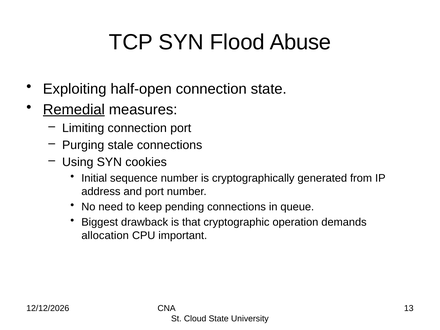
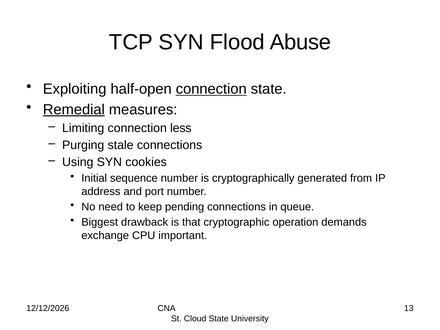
connection at (211, 89) underline: none -> present
connection port: port -> less
allocation: allocation -> exchange
